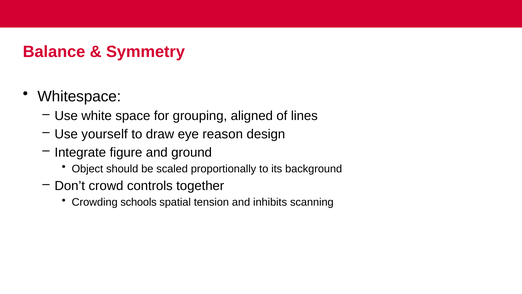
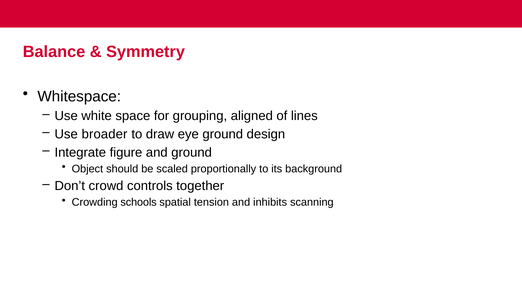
yourself: yourself -> broader
eye reason: reason -> ground
